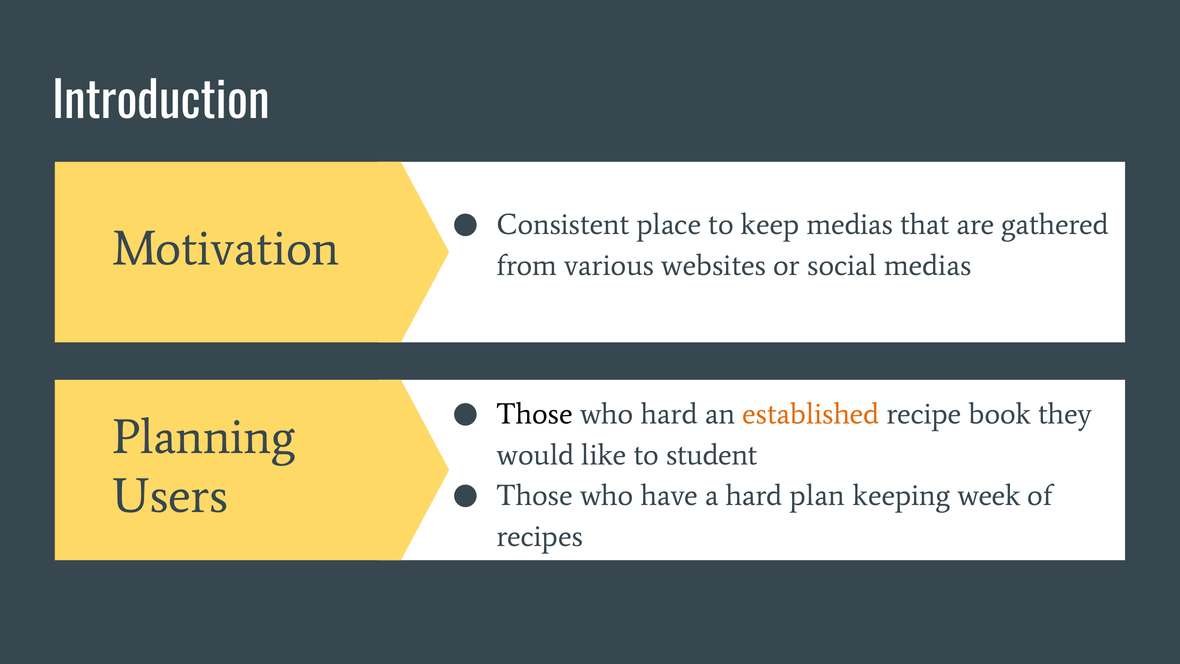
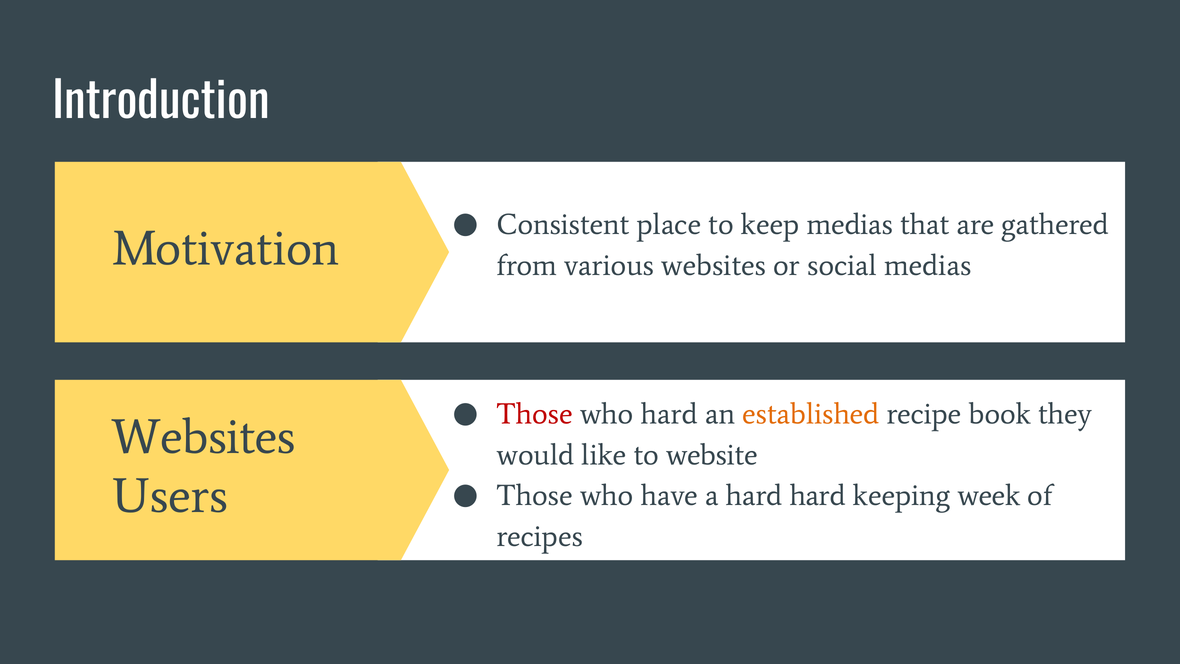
Those at (535, 414) colour: black -> red
Planning at (204, 437): Planning -> Websites
student: student -> website
hard plan: plan -> hard
